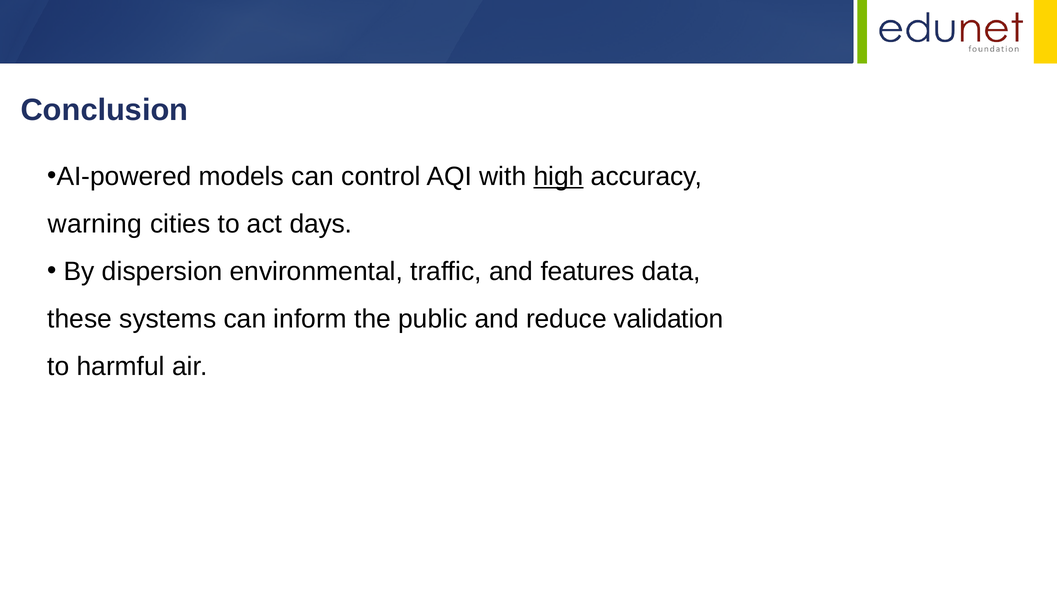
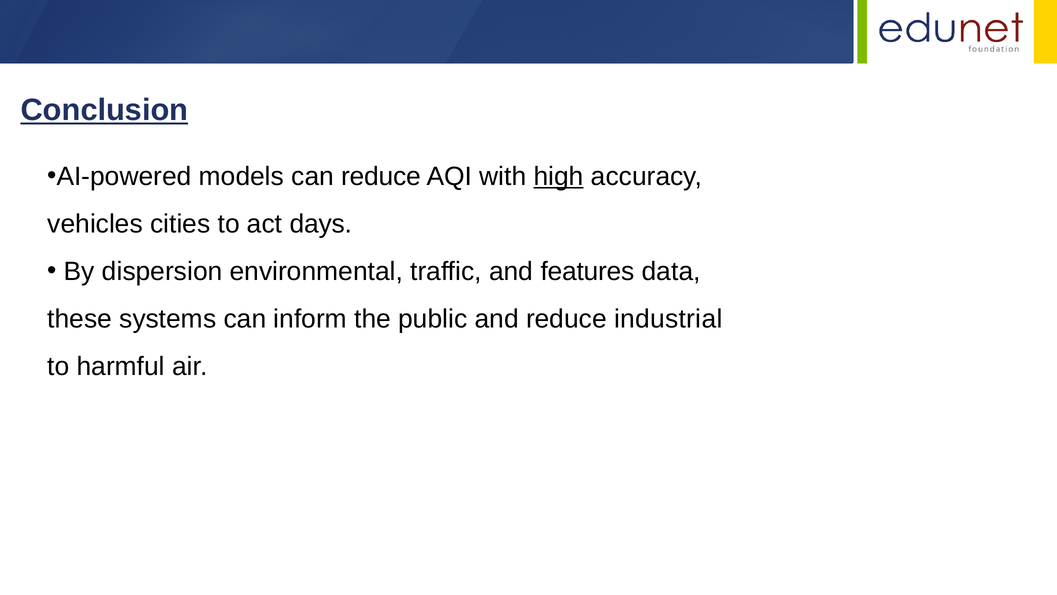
Conclusion underline: none -> present
can control: control -> reduce
warning: warning -> vehicles
validation: validation -> industrial
